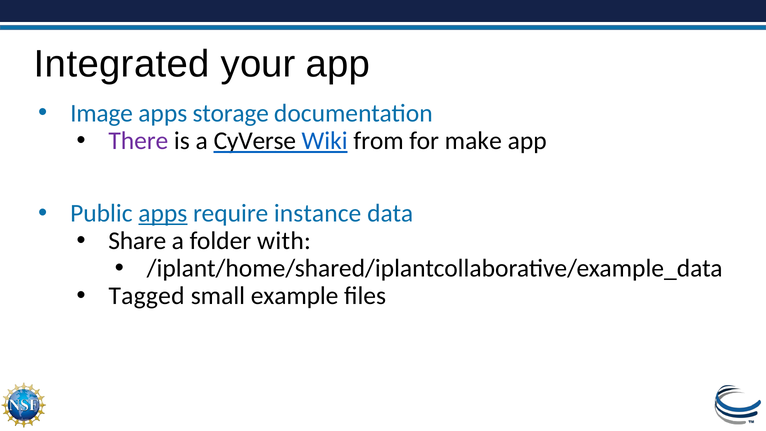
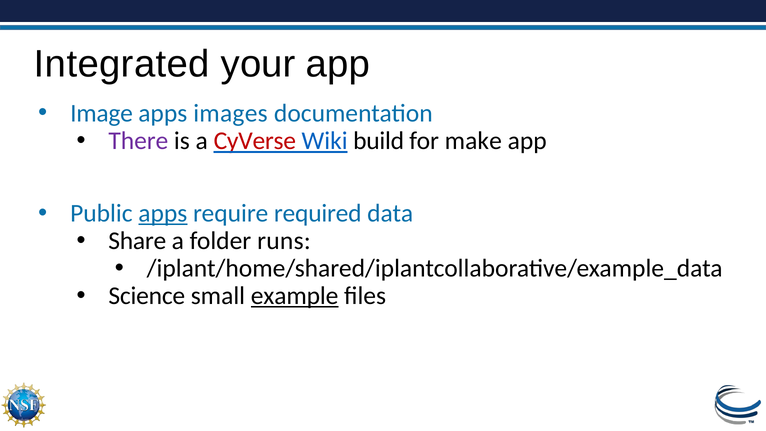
storage: storage -> images
CyVerse colour: black -> red
from: from -> build
instance: instance -> required
with: with -> runs
Tagged: Tagged -> Science
example underline: none -> present
